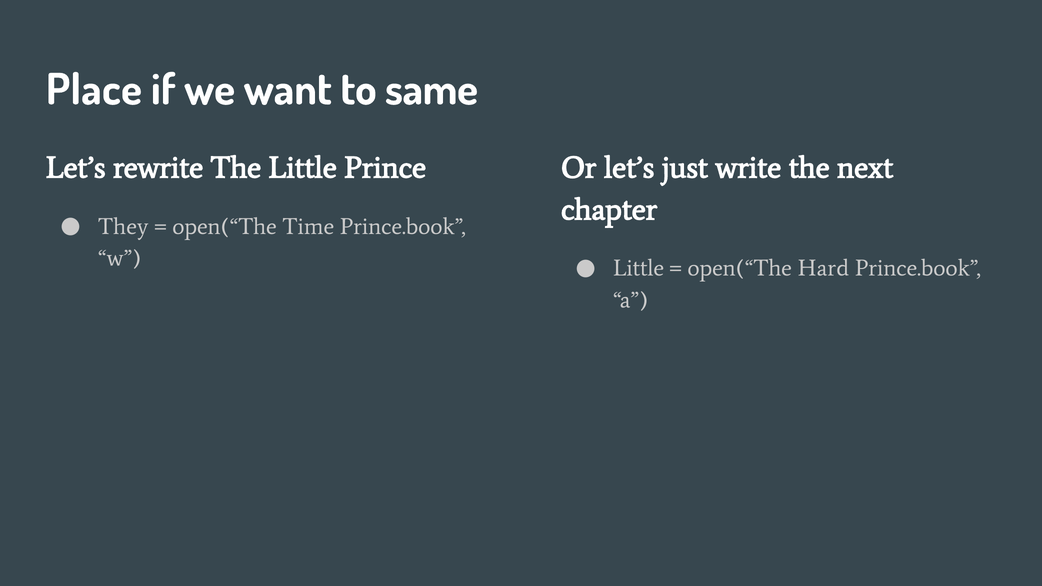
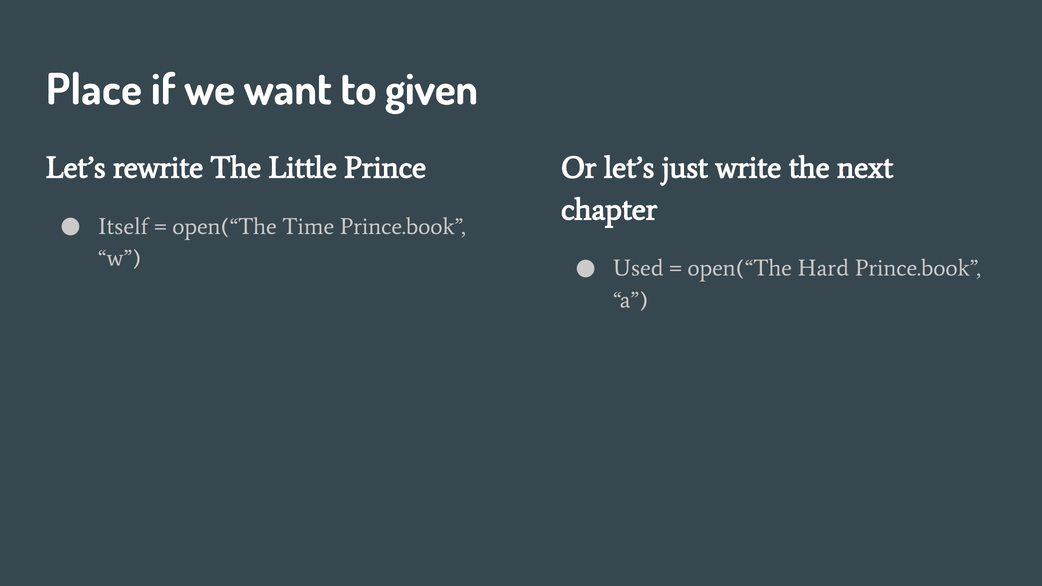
same: same -> given
They: They -> Itself
Little at (639, 268): Little -> Used
